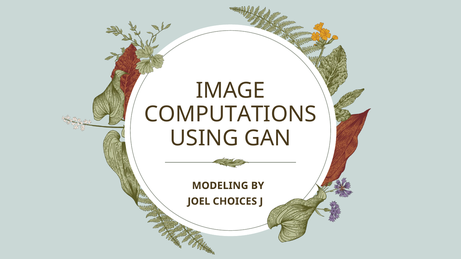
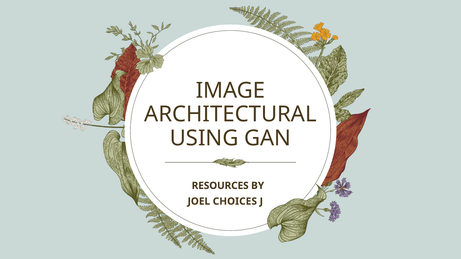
COMPUTATIONS: COMPUTATIONS -> ARCHITECTURAL
MODELING: MODELING -> RESOURCES
